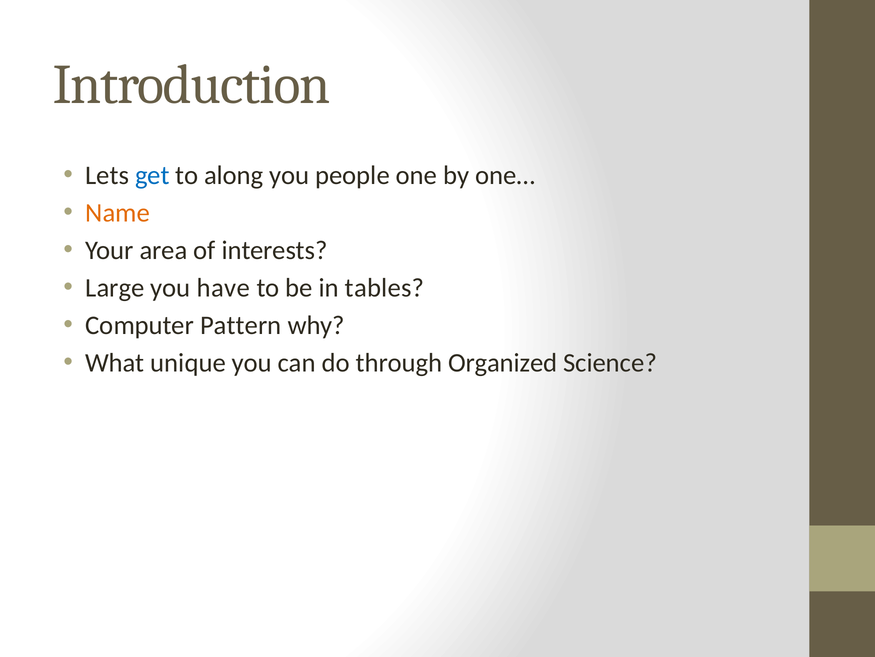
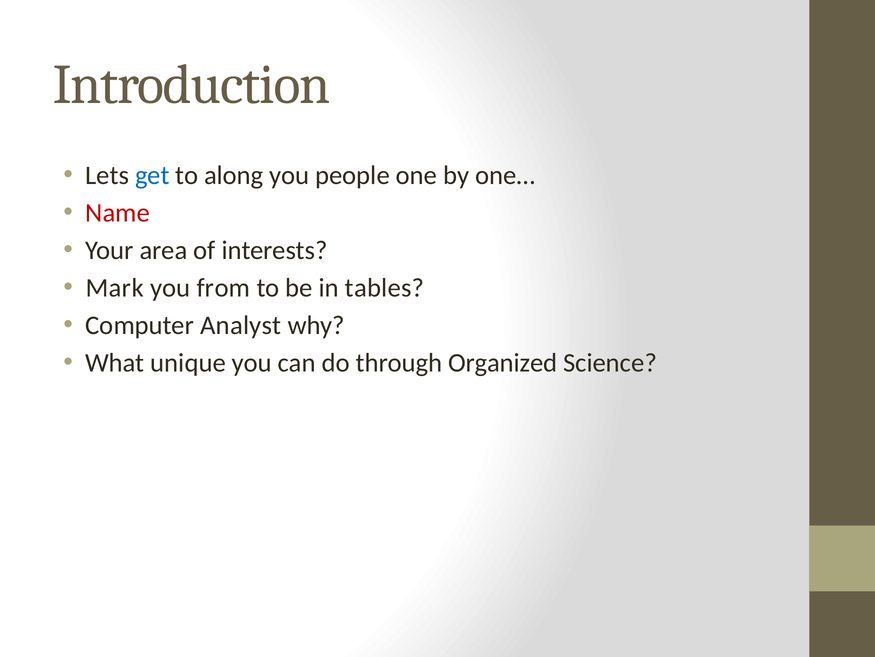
Name colour: orange -> red
Large: Large -> Mark
have: have -> from
Pattern: Pattern -> Analyst
